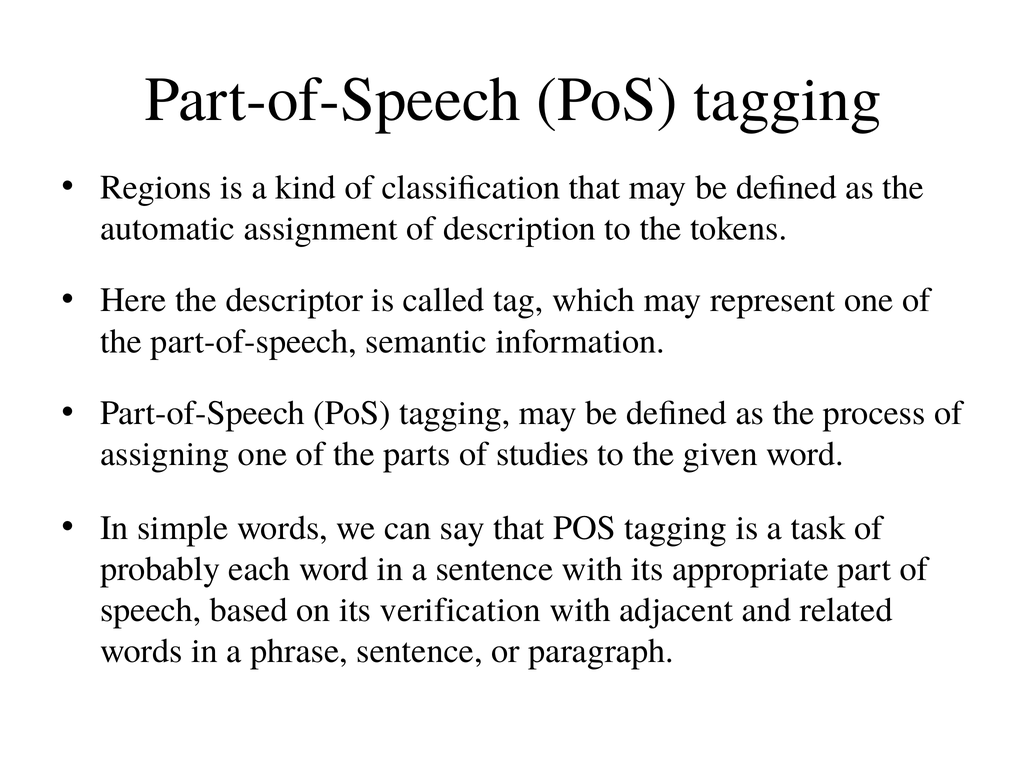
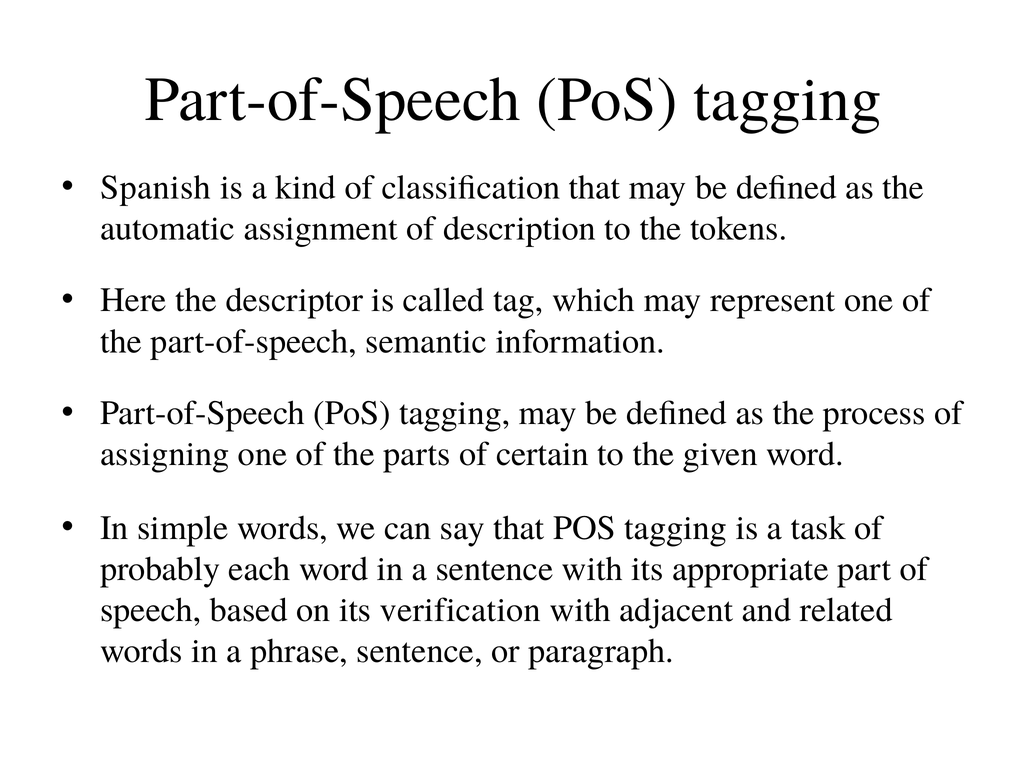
Regions: Regions -> Spanish
studies: studies -> certain
